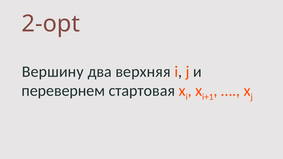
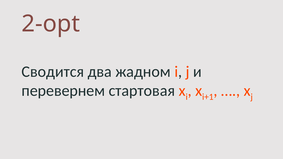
Вершину: Вершину -> Сводится
верхняя: верхняя -> жадном
